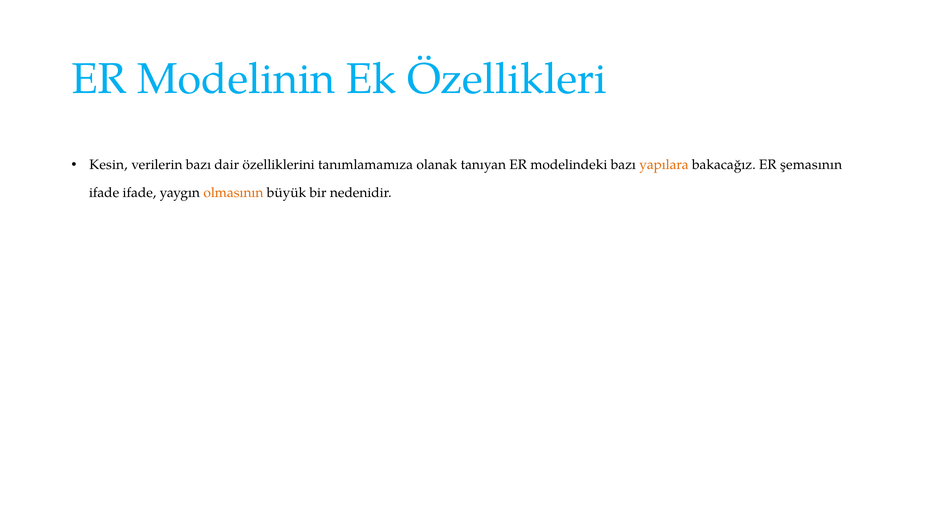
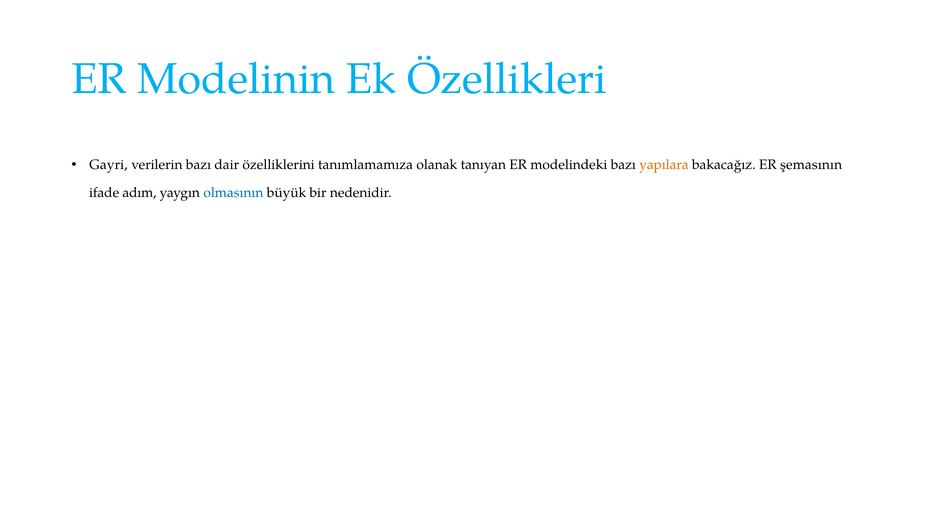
Kesin: Kesin -> Gayri
ifade ifade: ifade -> adım
olmasının colour: orange -> blue
